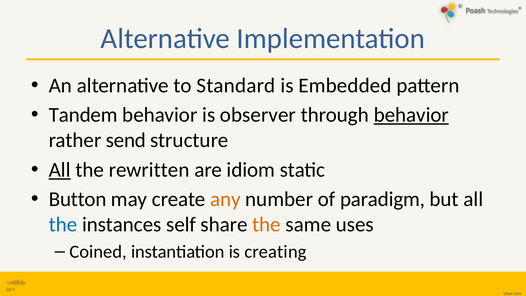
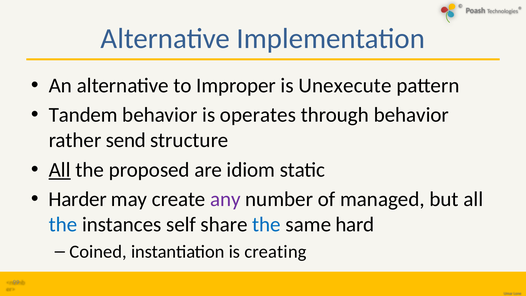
Standard: Standard -> Improper
Embedded: Embedded -> Unexecute
observer: observer -> operates
behavior at (411, 115) underline: present -> none
rewritten: rewritten -> proposed
Button: Button -> Harder
any colour: orange -> purple
paradigm: paradigm -> managed
the at (267, 225) colour: orange -> blue
uses: uses -> hard
